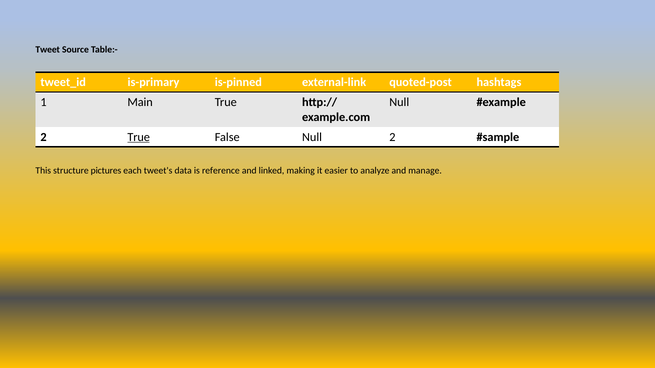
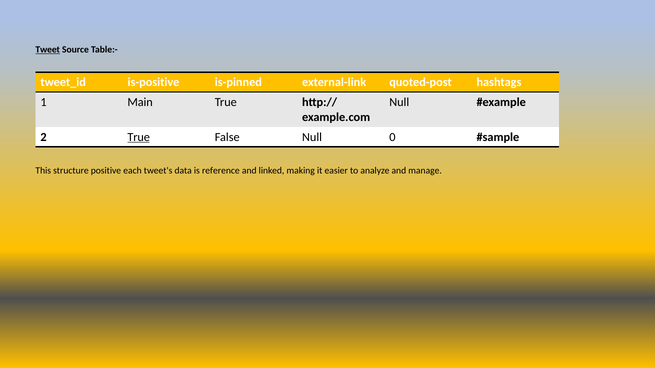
Tweet underline: none -> present
is-primary: is-primary -> is-positive
Null 2: 2 -> 0
pictures: pictures -> positive
